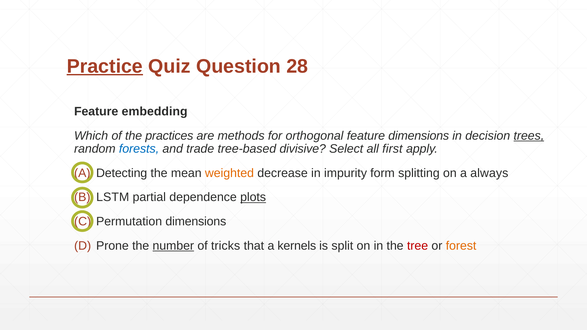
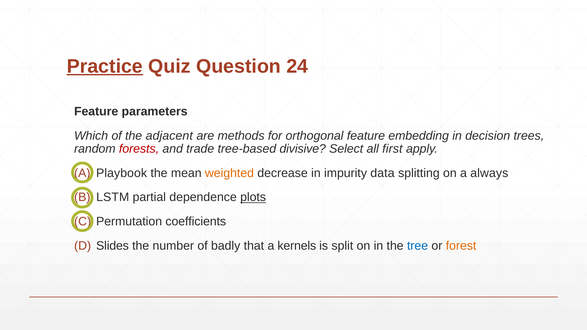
28: 28 -> 24
embedding: embedding -> parameters
practices: practices -> adjacent
feature dimensions: dimensions -> embedding
trees underline: present -> none
forests colour: blue -> red
Detecting: Detecting -> Playbook
form: form -> data
Permutation dimensions: dimensions -> coefficients
Prone: Prone -> Slides
number underline: present -> none
tricks: tricks -> badly
tree colour: red -> blue
